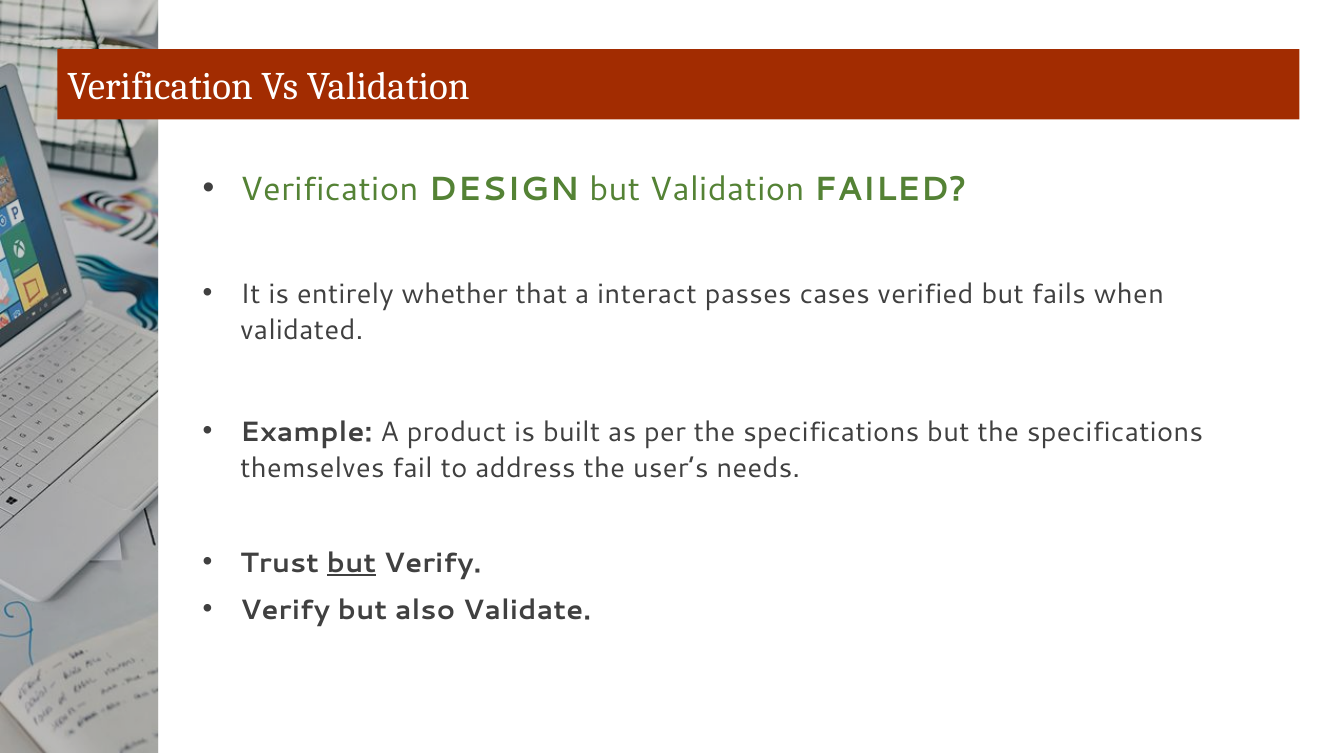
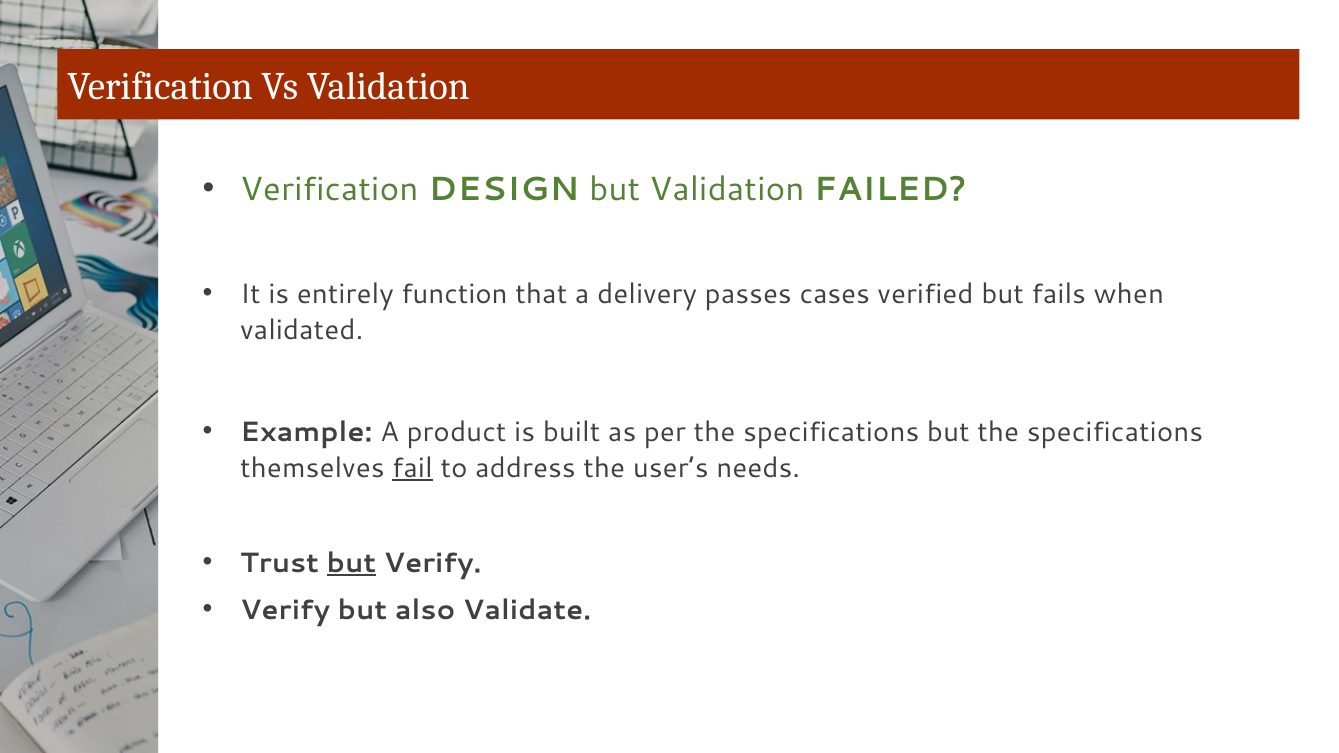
whether: whether -> function
interact: interact -> delivery
fail underline: none -> present
